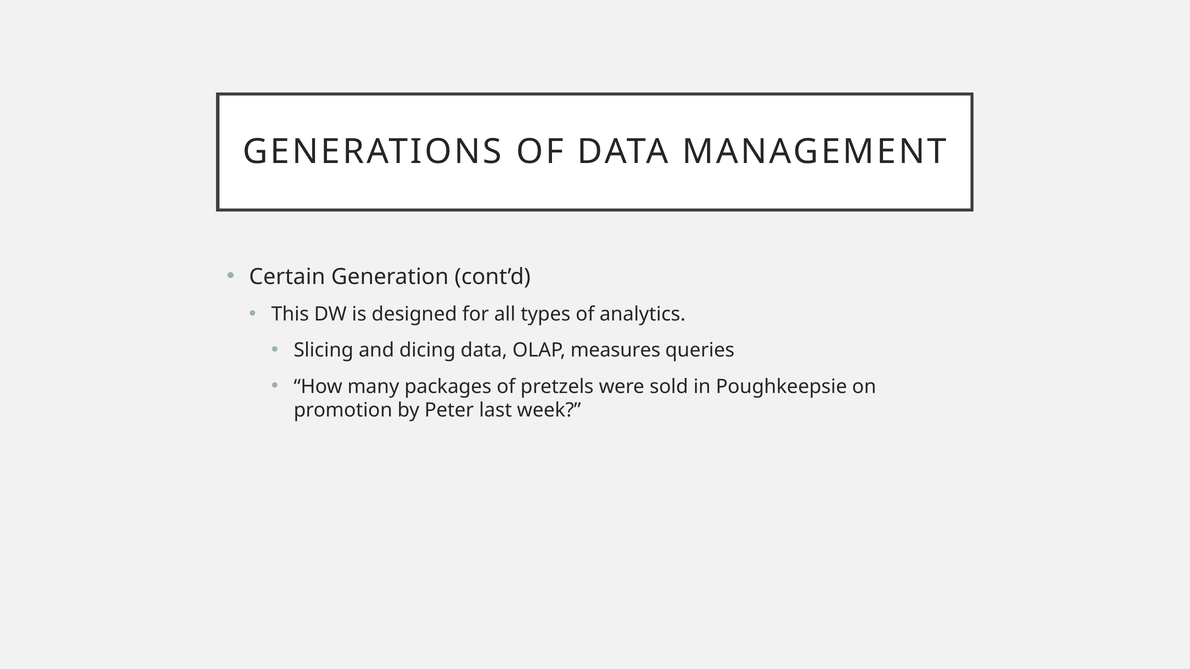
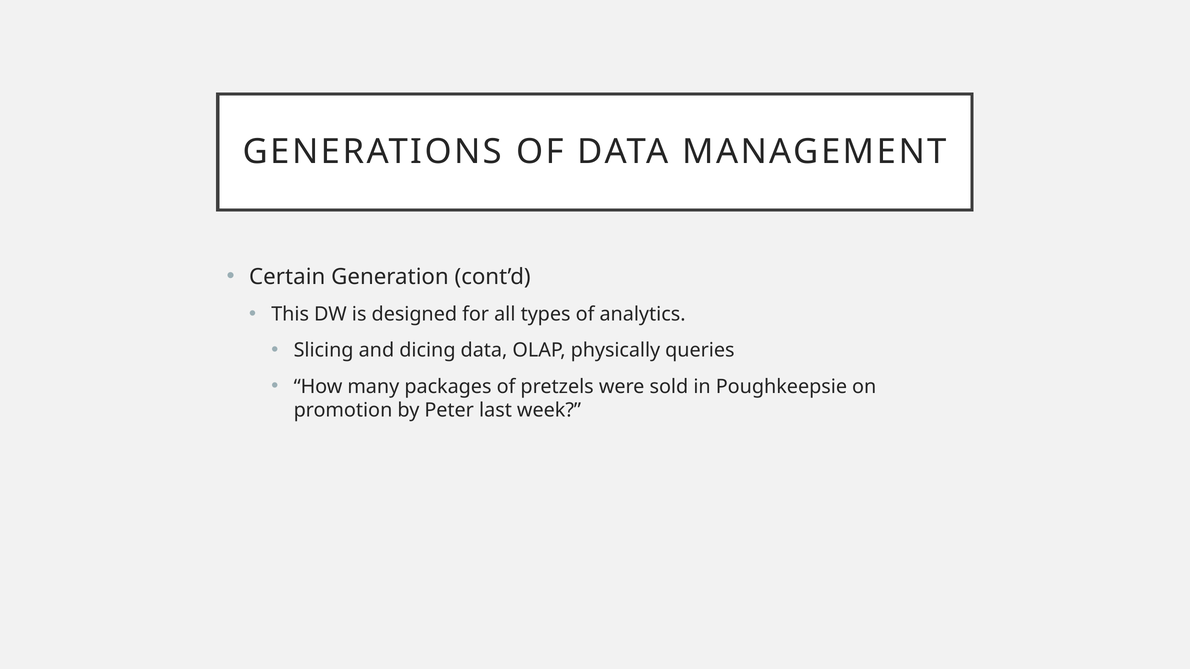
measures: measures -> physically
